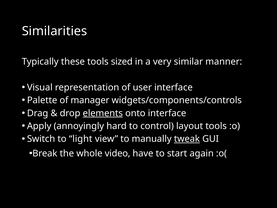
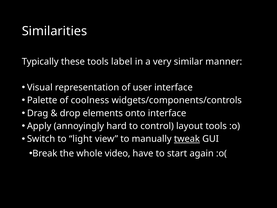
sized: sized -> label
manager: manager -> coolness
elements underline: present -> none
